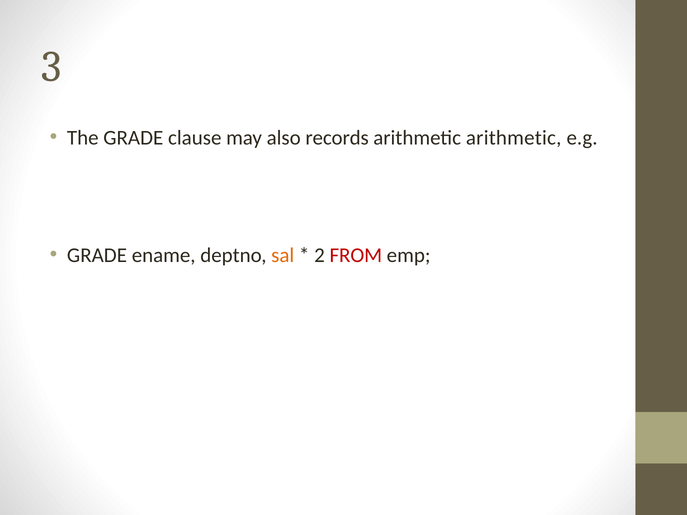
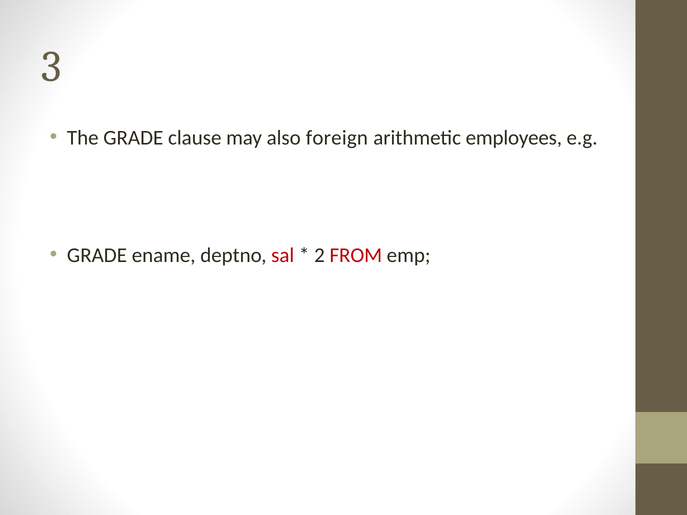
records: records -> foreign
arithmetic arithmetic: arithmetic -> employees
sal colour: orange -> red
